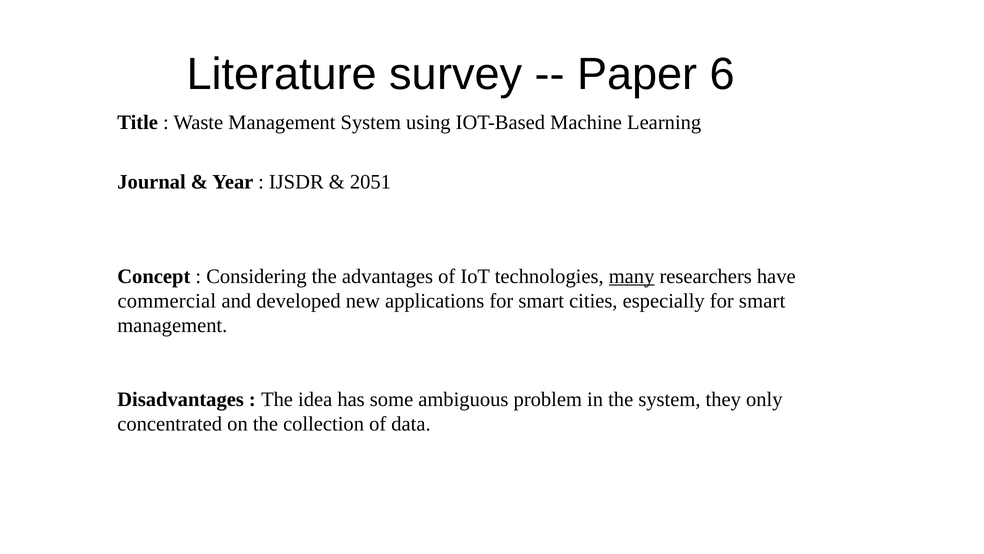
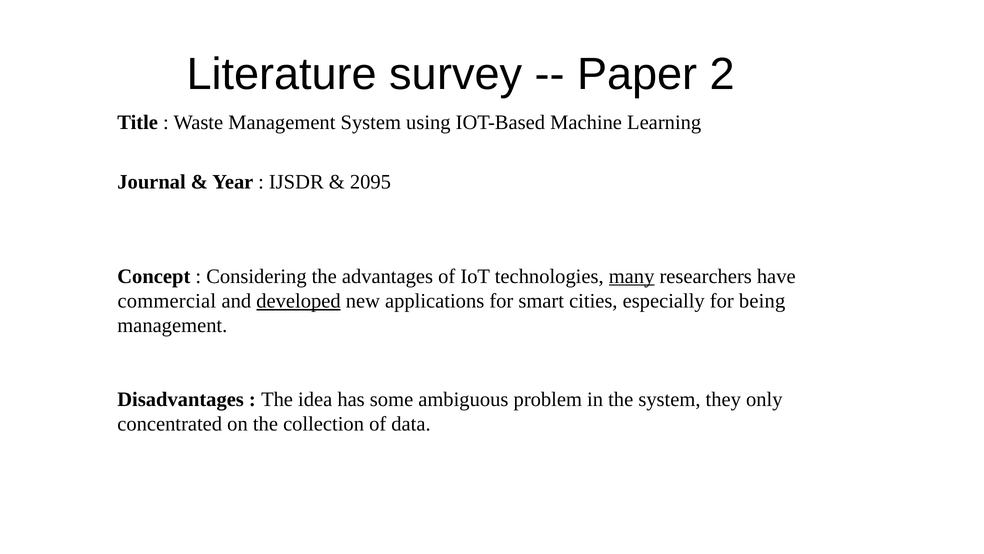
6: 6 -> 2
2051: 2051 -> 2095
developed underline: none -> present
especially for smart: smart -> being
